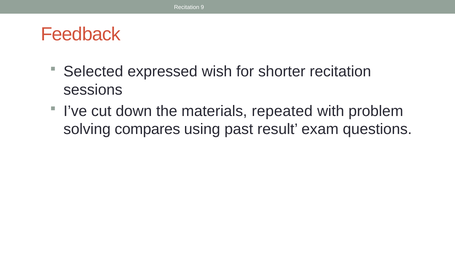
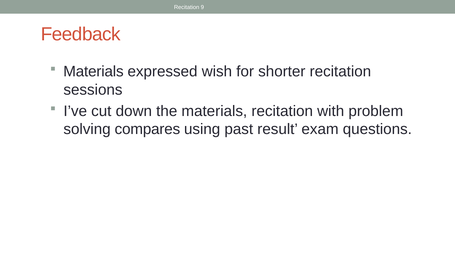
Selected at (93, 72): Selected -> Materials
materials repeated: repeated -> recitation
